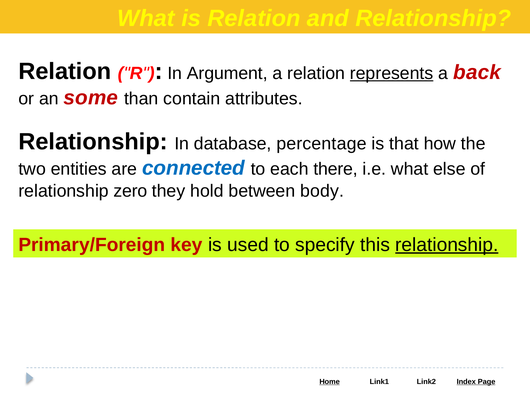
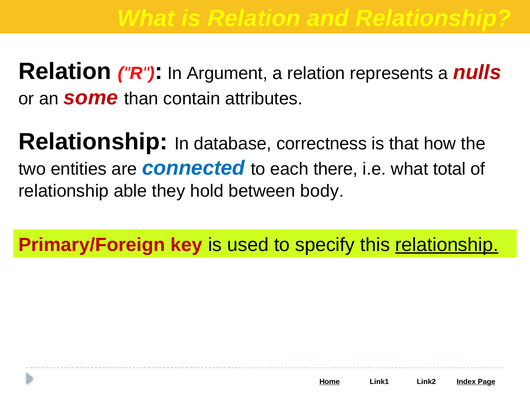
represents underline: present -> none
back: back -> nulls
percentage: percentage -> correctness
else: else -> total
zero: zero -> able
